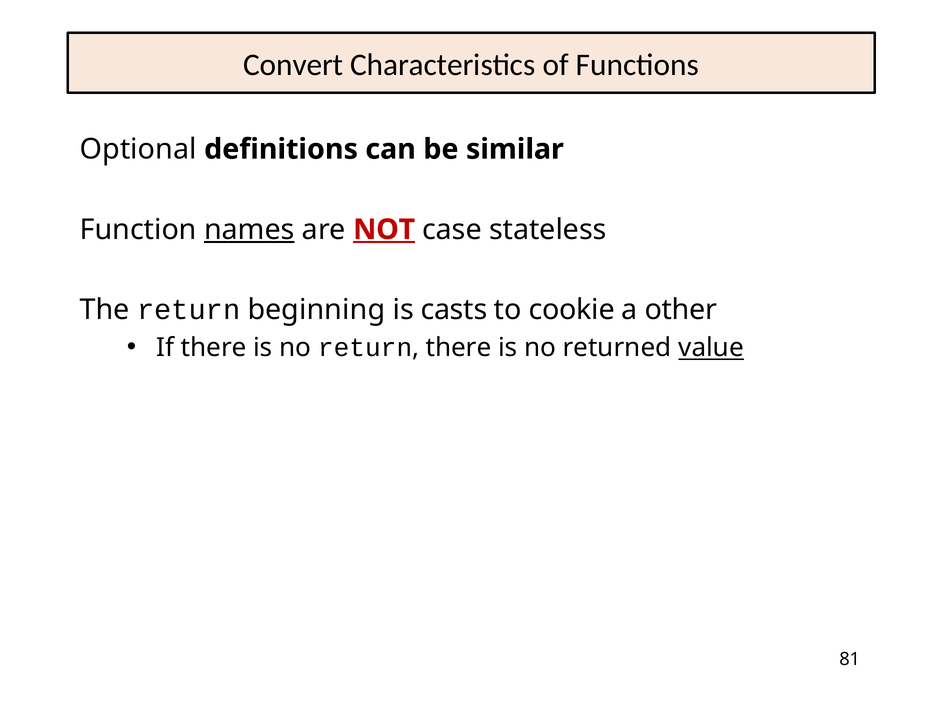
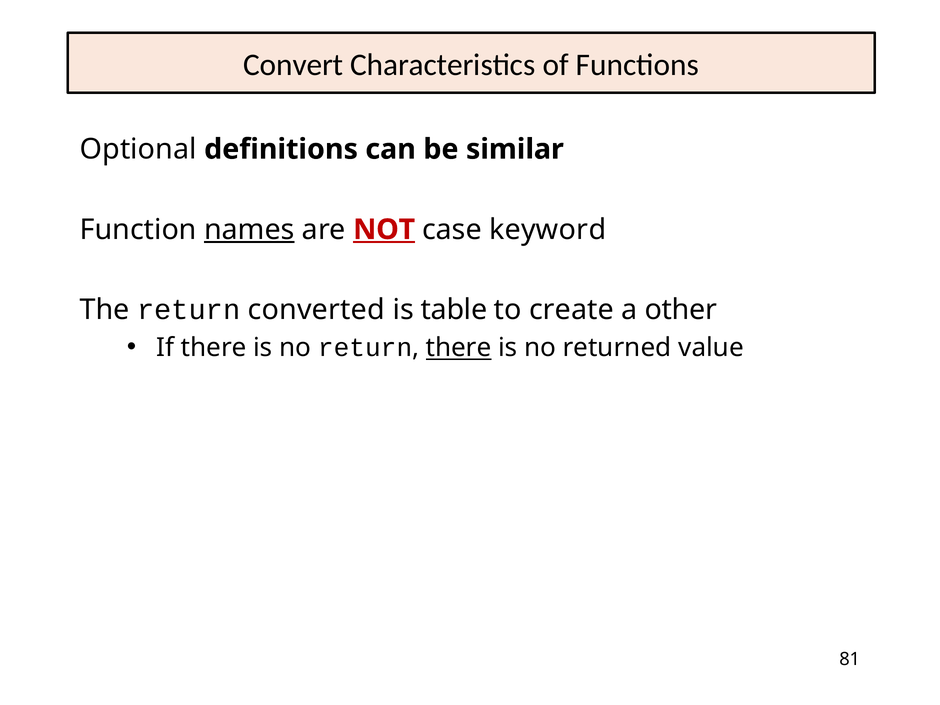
stateless: stateless -> keyword
beginning: beginning -> converted
casts: casts -> table
cookie: cookie -> create
there at (459, 348) underline: none -> present
value underline: present -> none
